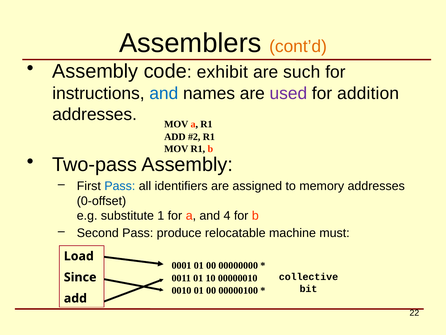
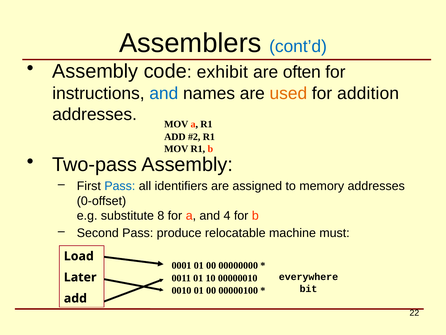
cont’d colour: orange -> blue
such: such -> often
used colour: purple -> orange
1: 1 -> 8
collective: collective -> everywhere
Since: Since -> Later
